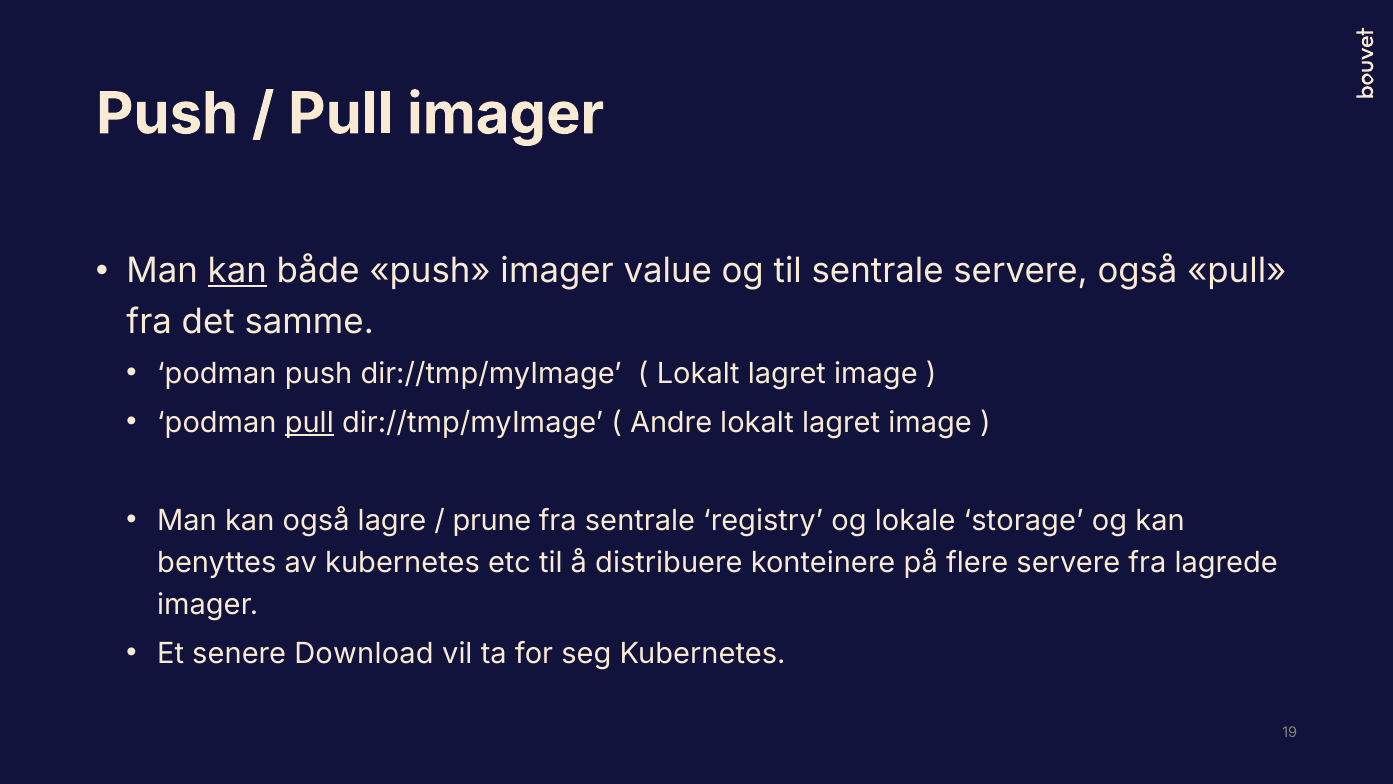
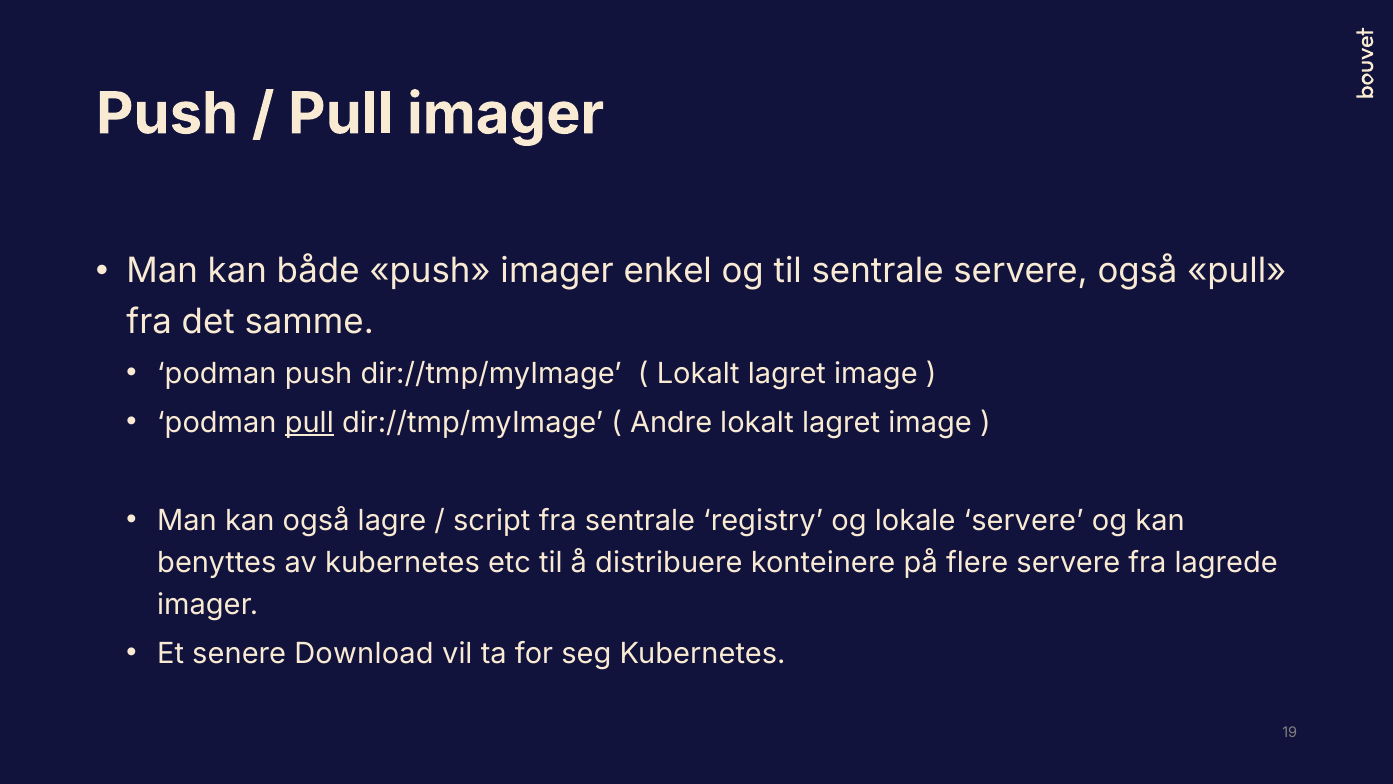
kan at (237, 271) underline: present -> none
value: value -> enkel
prune: prune -> script
lokale storage: storage -> servere
